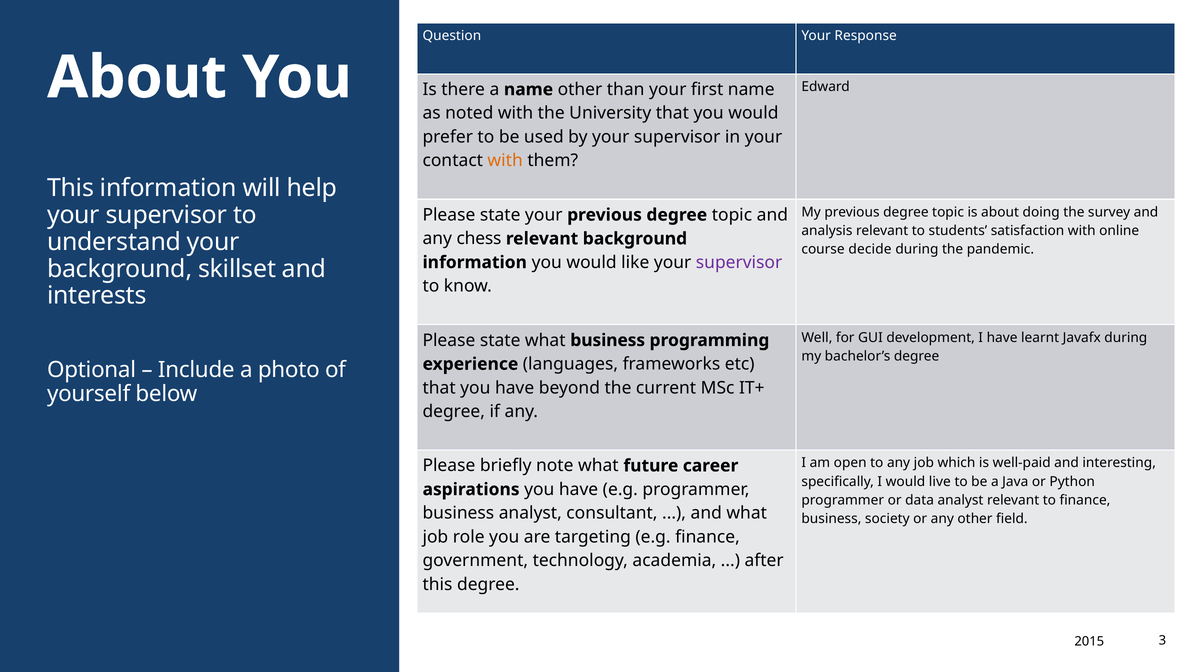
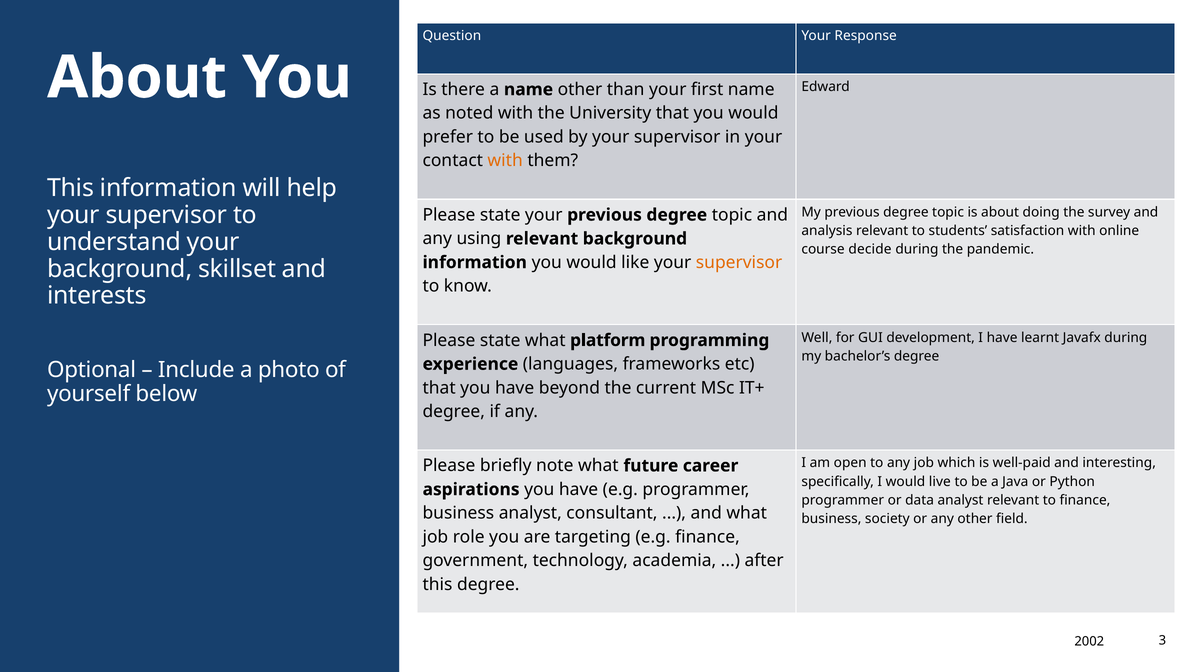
chess: chess -> using
supervisor at (739, 262) colour: purple -> orange
what business: business -> platform
2015: 2015 -> 2002
